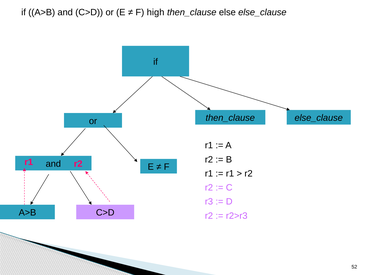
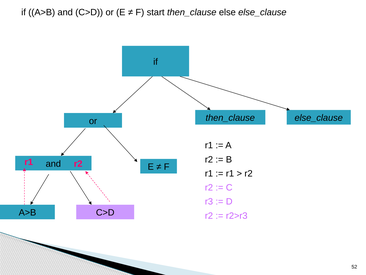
high: high -> start
